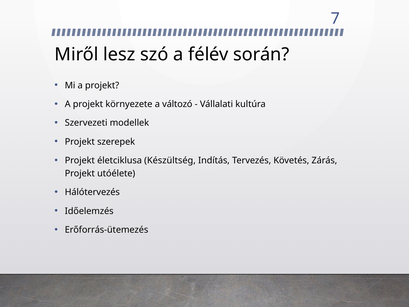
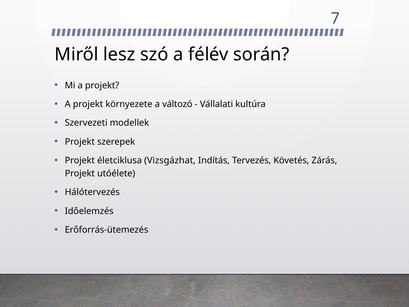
Készültség: Készültség -> Vizsgázhat
